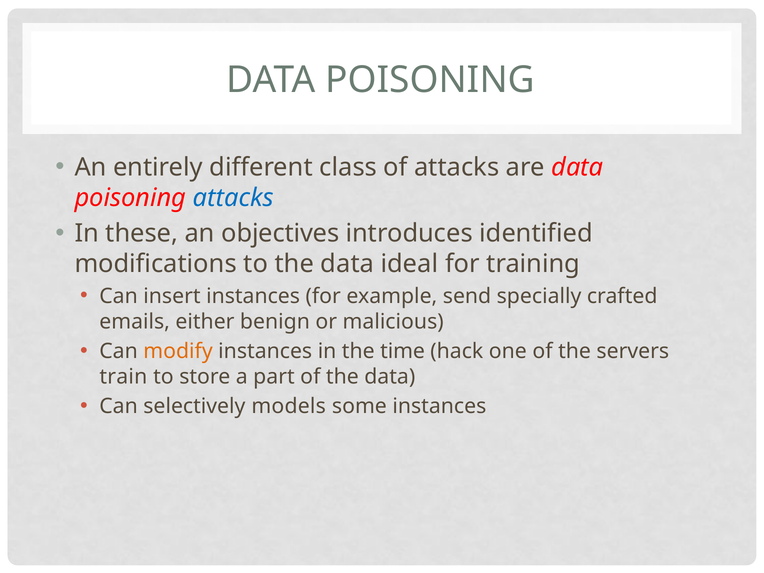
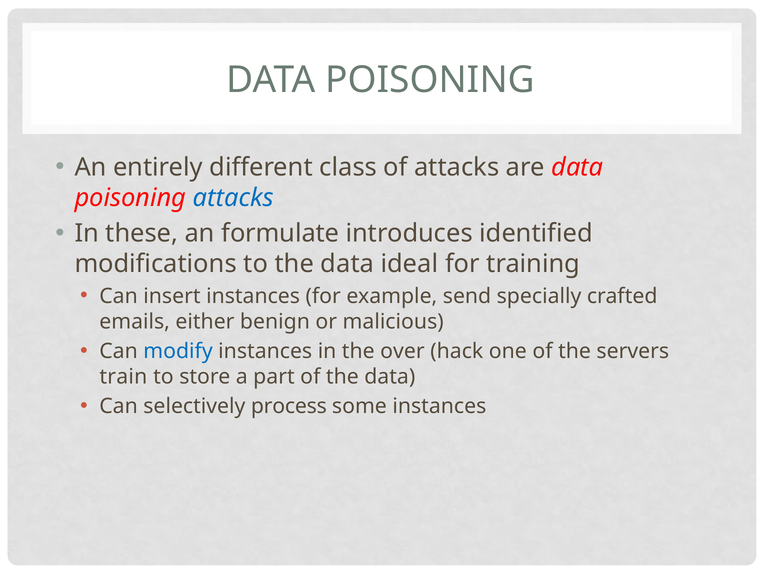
objectives: objectives -> formulate
modify colour: orange -> blue
time: time -> over
models: models -> process
